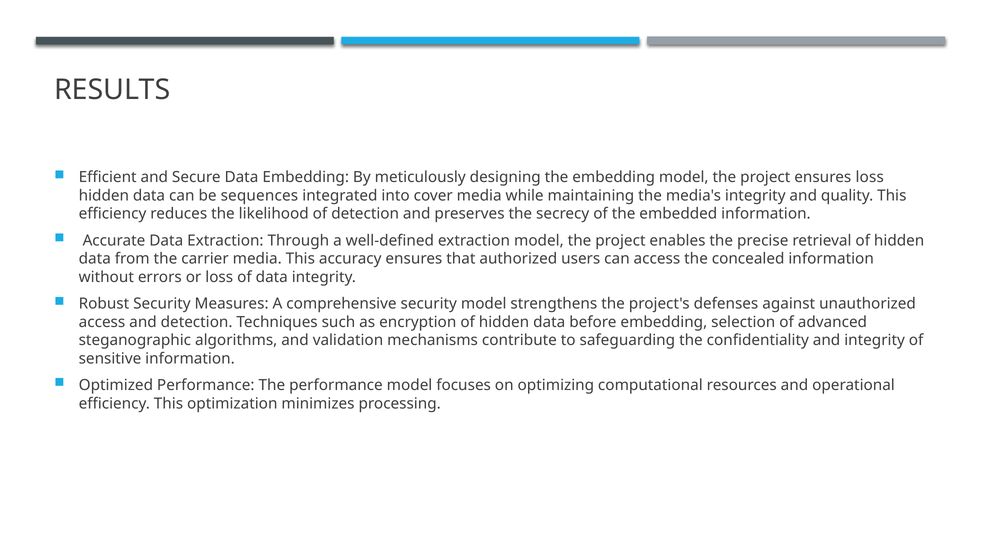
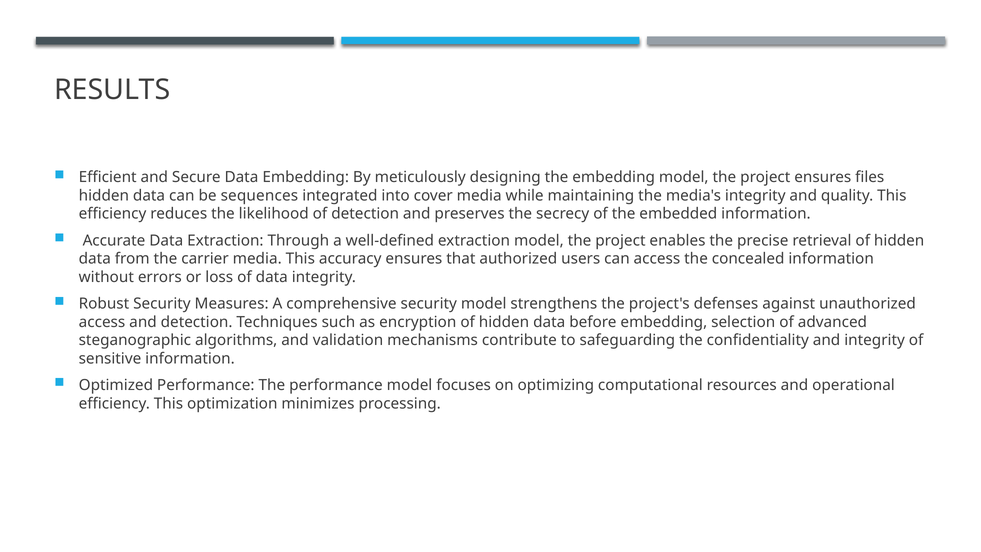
ensures loss: loss -> files
